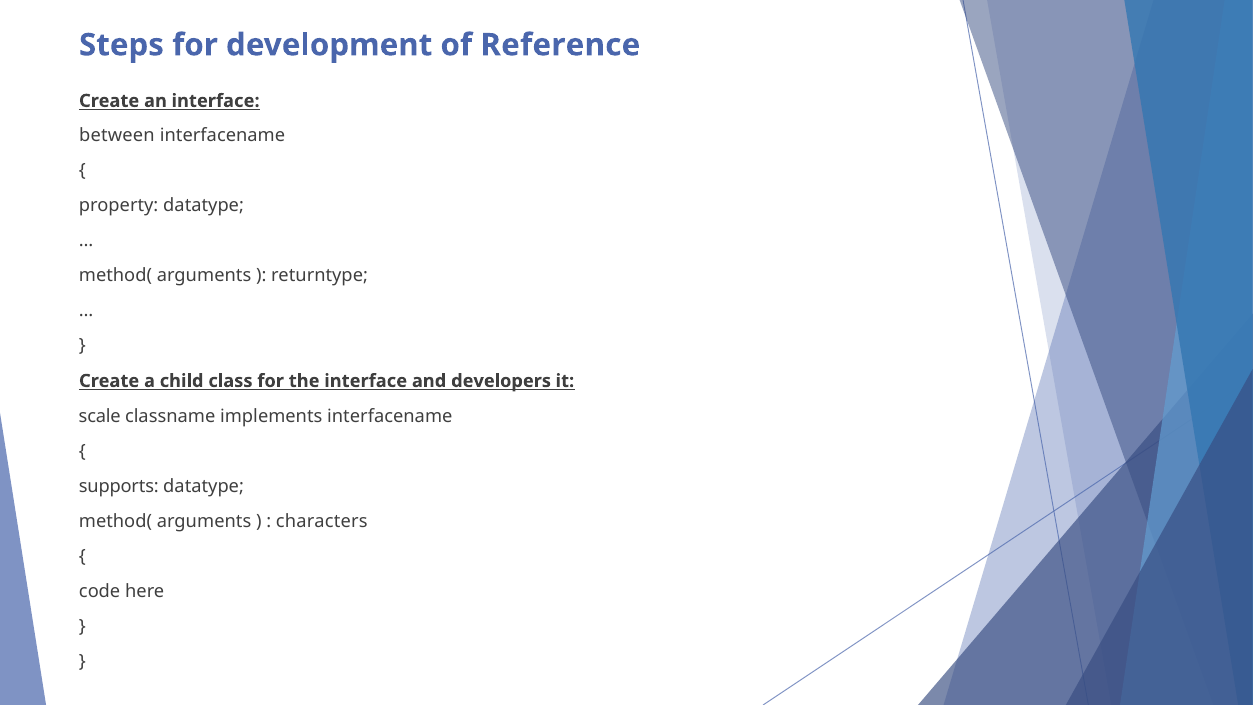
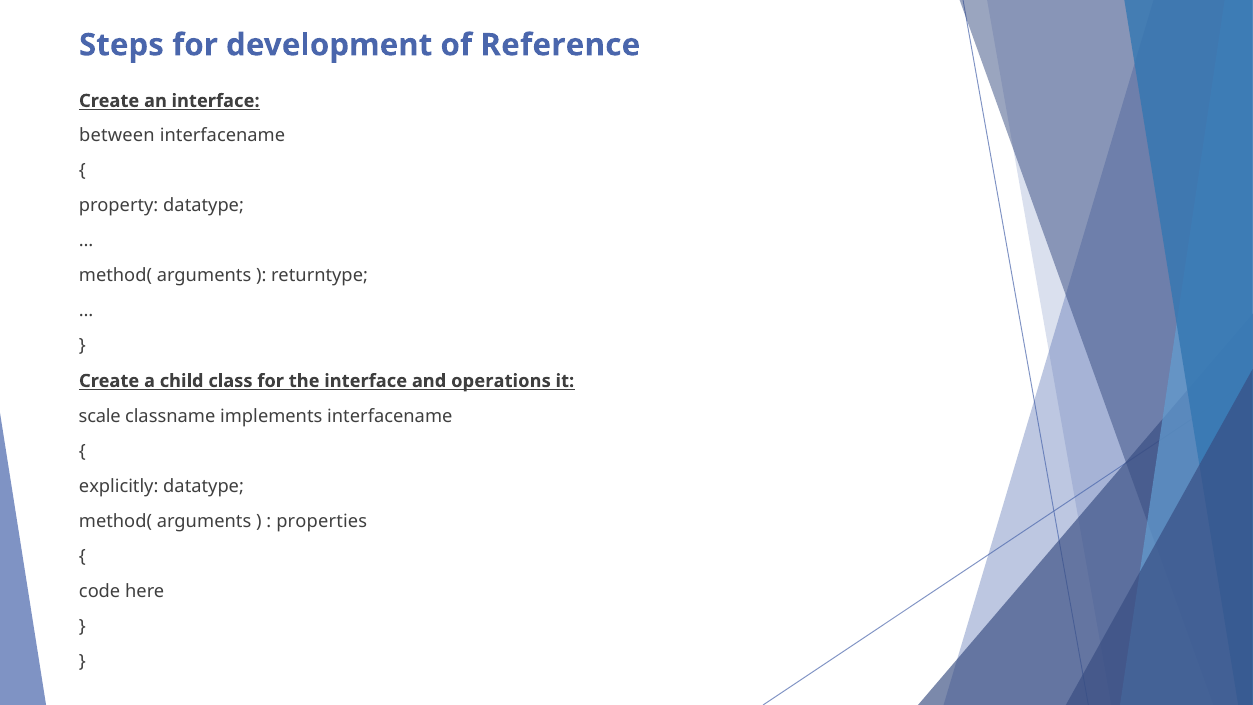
developers: developers -> operations
supports: supports -> explicitly
characters: characters -> properties
